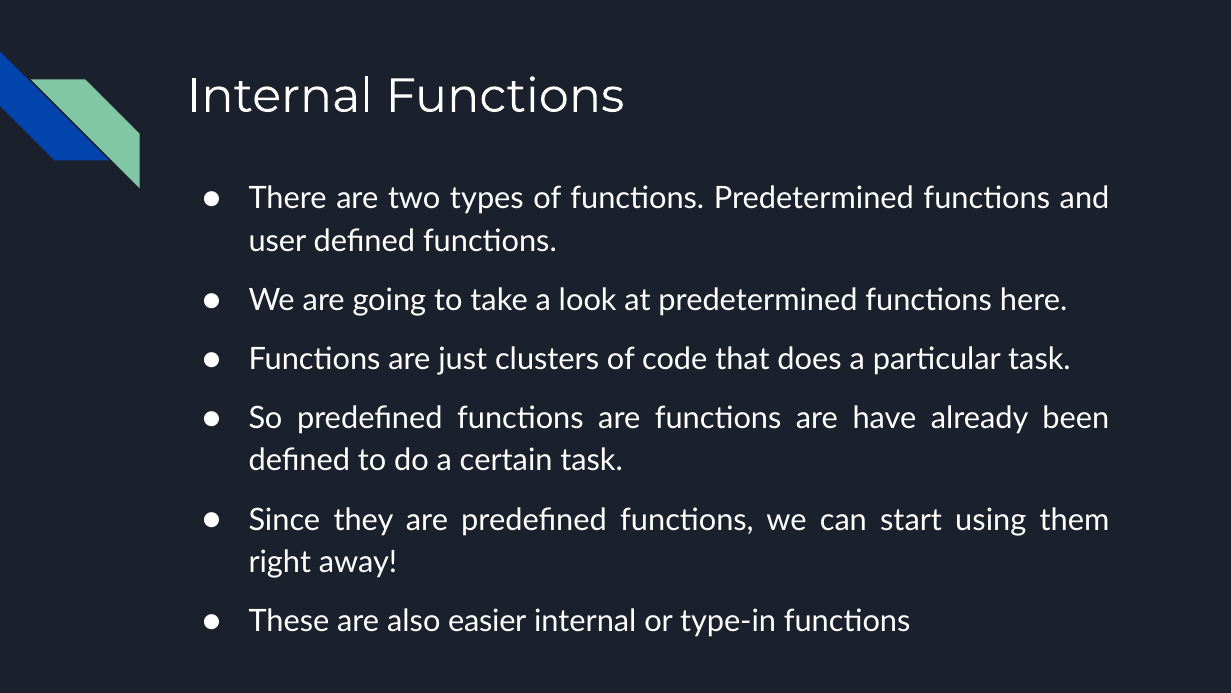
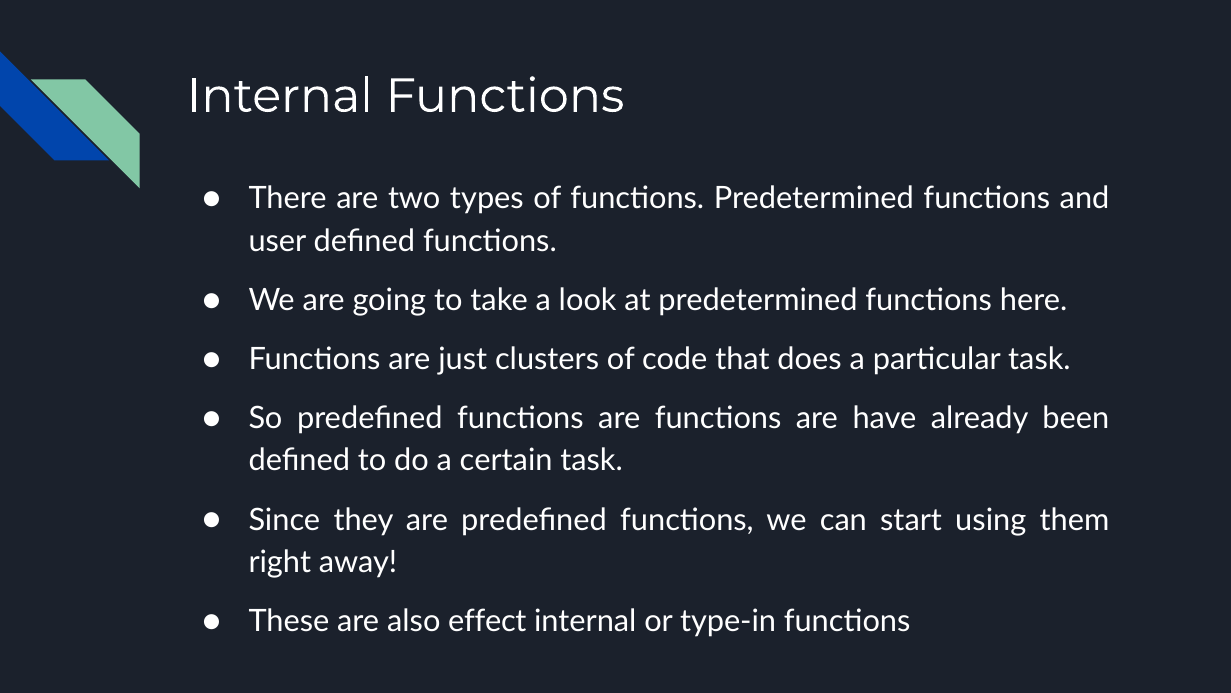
easier: easier -> effect
